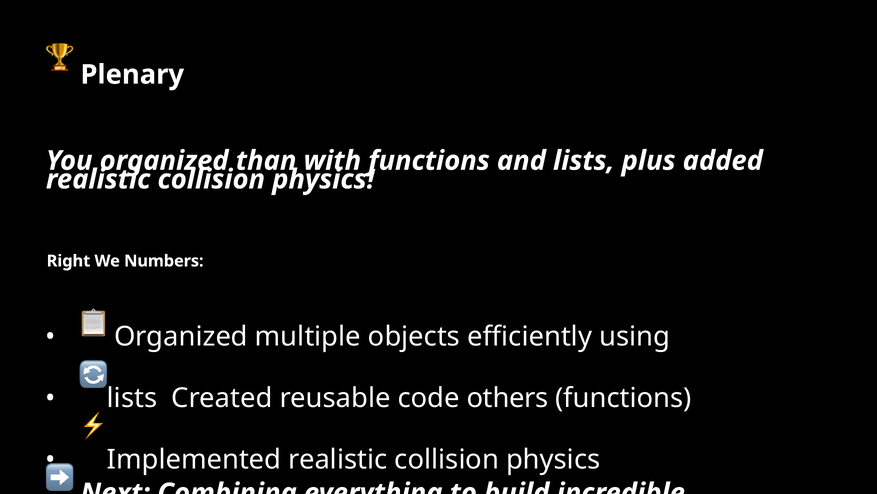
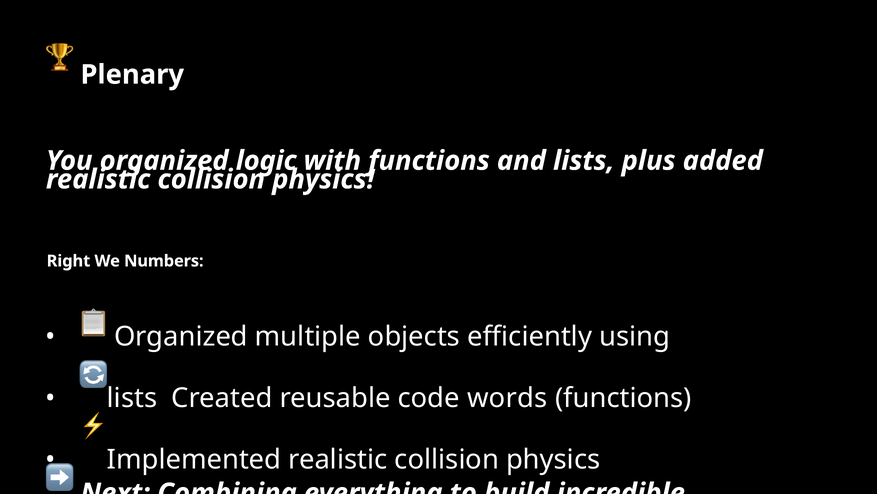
than: than -> logic
others: others -> words
